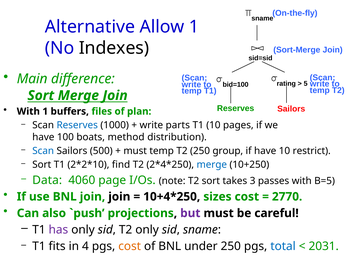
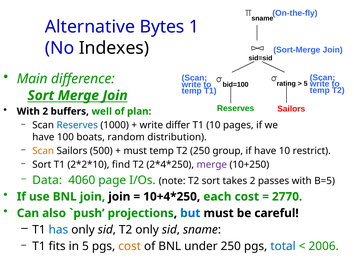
Allow: Allow -> Bytes
With 1: 1 -> 2
files: files -> well
parts: parts -> differ
method: method -> random
Scan at (43, 151) colour: blue -> orange
merge at (212, 164) colour: blue -> purple
takes 3: 3 -> 2
sizes: sizes -> each
but colour: purple -> blue
has colour: purple -> blue
in 4: 4 -> 5
2031: 2031 -> 2006
